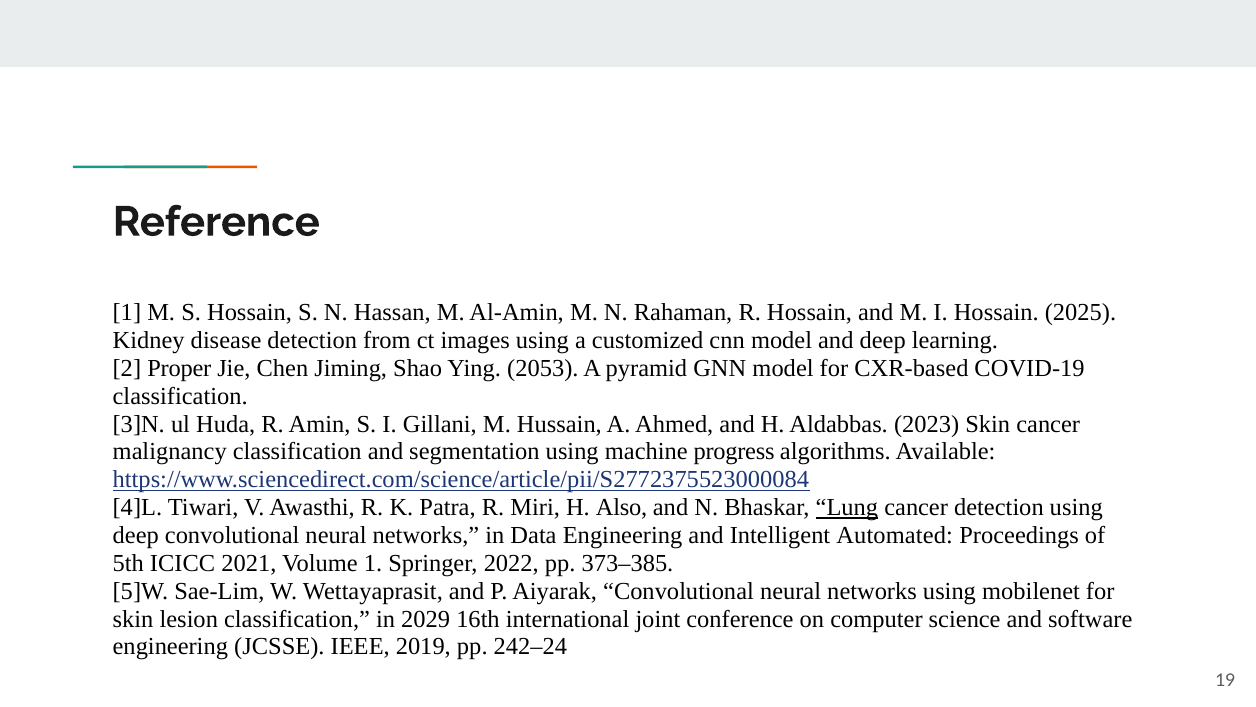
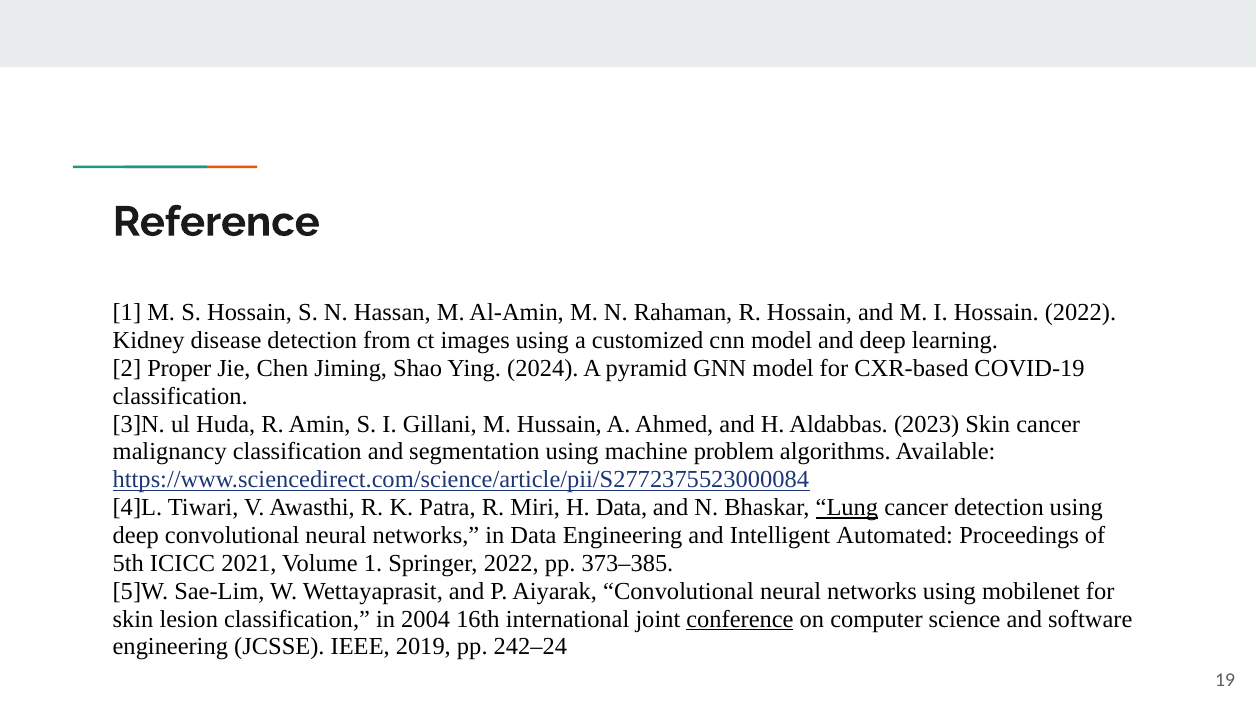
Hossain 2025: 2025 -> 2022
2053: 2053 -> 2024
progress: progress -> problem
H Also: Also -> Data
2029: 2029 -> 2004
conference underline: none -> present
